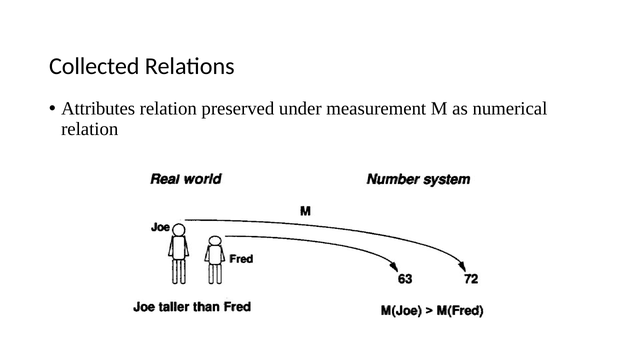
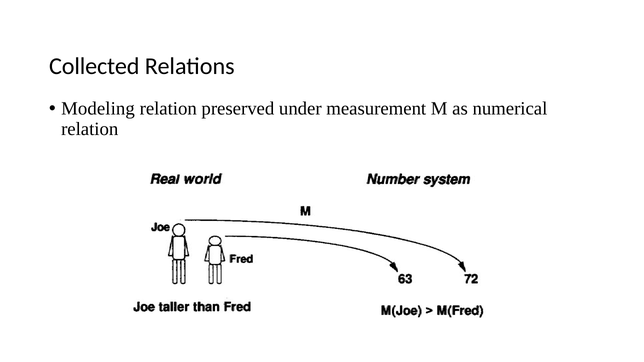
Attributes: Attributes -> Modeling
